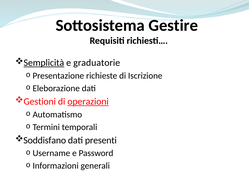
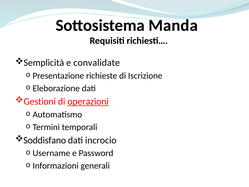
Gestire: Gestire -> Manda
Semplicità underline: present -> none
graduatorie: graduatorie -> convalidate
presenti: presenti -> incrocio
